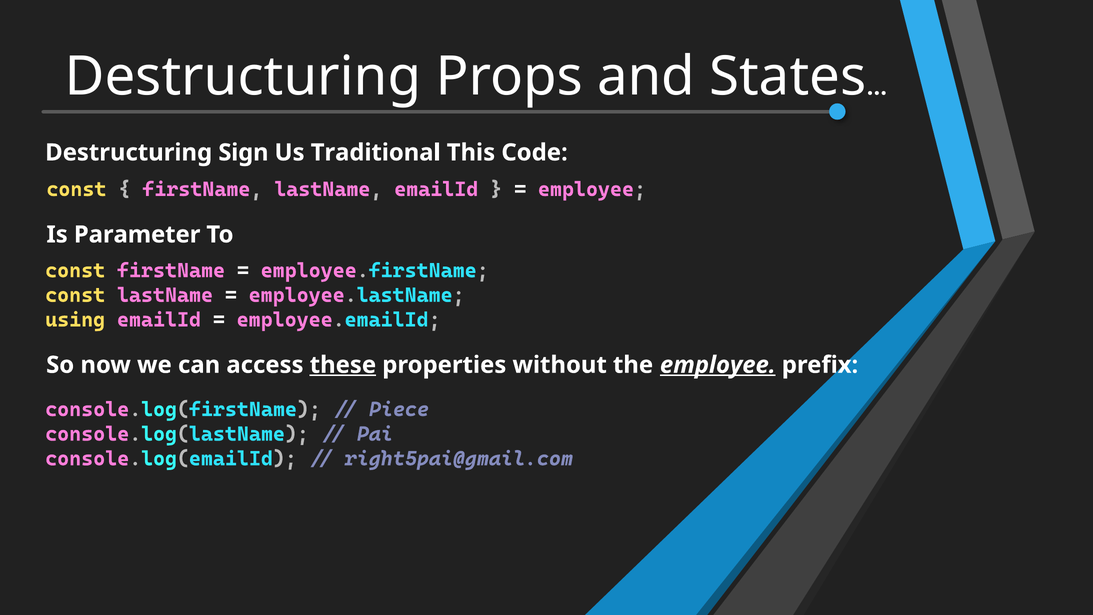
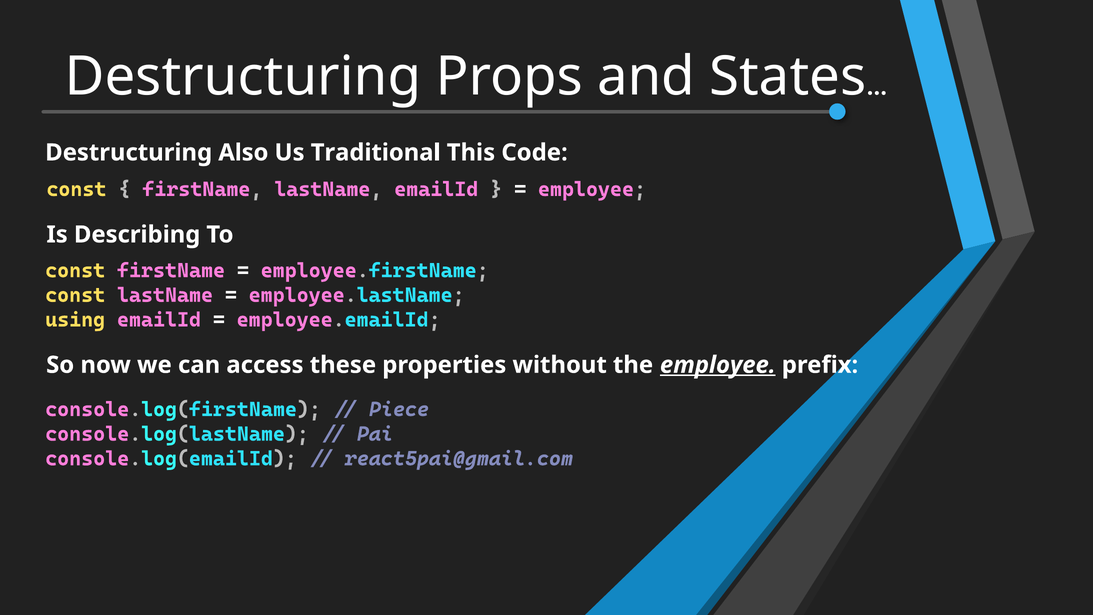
Sign: Sign -> Also
Parameter: Parameter -> Describing
these underline: present -> none
right5pai@gmail.com: right5pai@gmail.com -> react5pai@gmail.com
